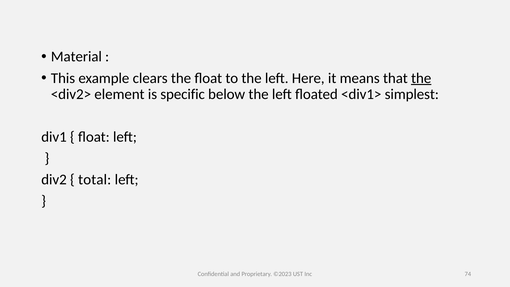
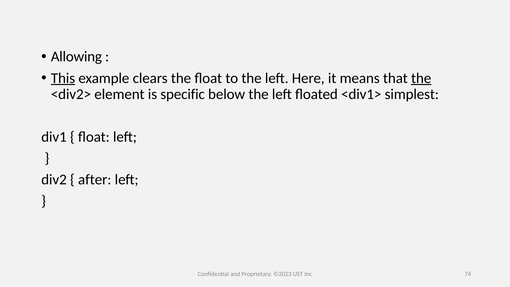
Material: Material -> Allowing
This underline: none -> present
total: total -> after
